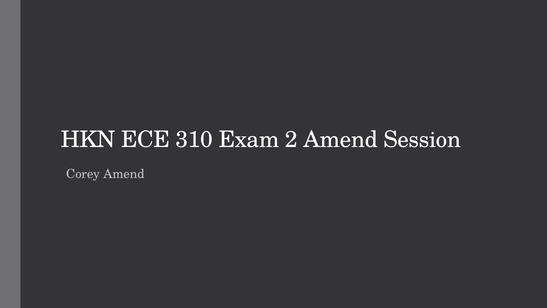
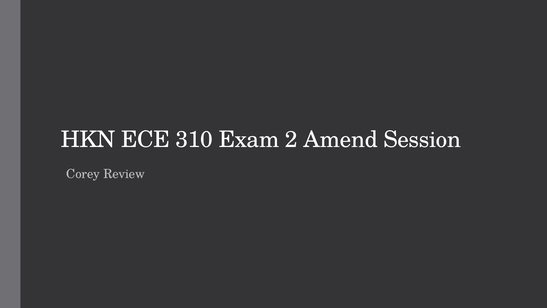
Corey Amend: Amend -> Review
